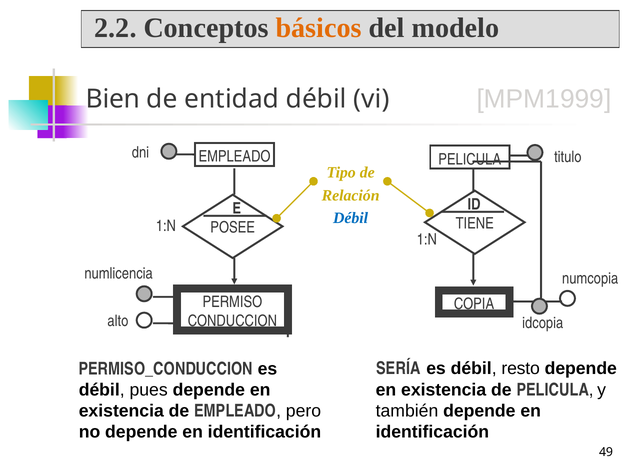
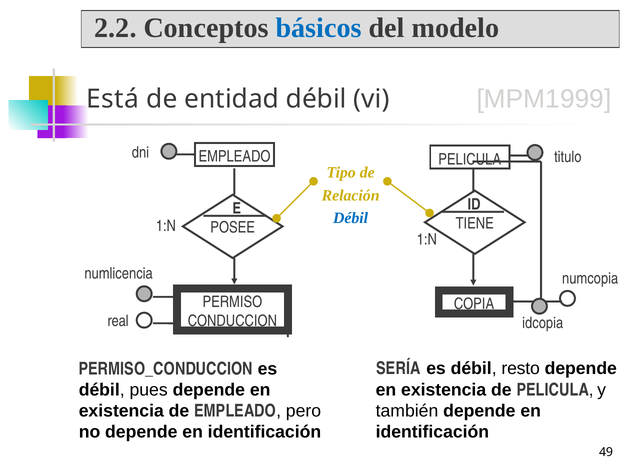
básicos colour: orange -> blue
Bien: Bien -> Está
alto: alto -> real
